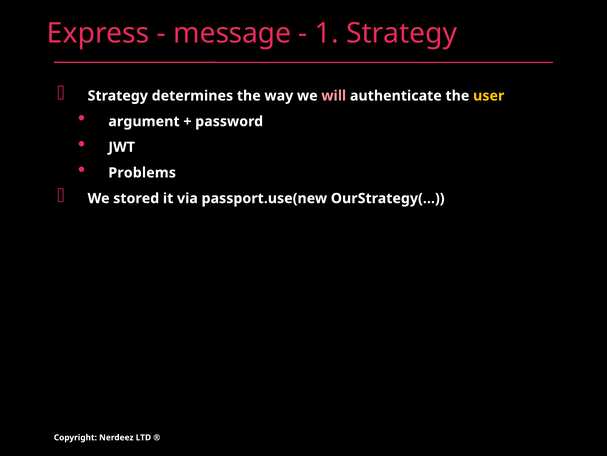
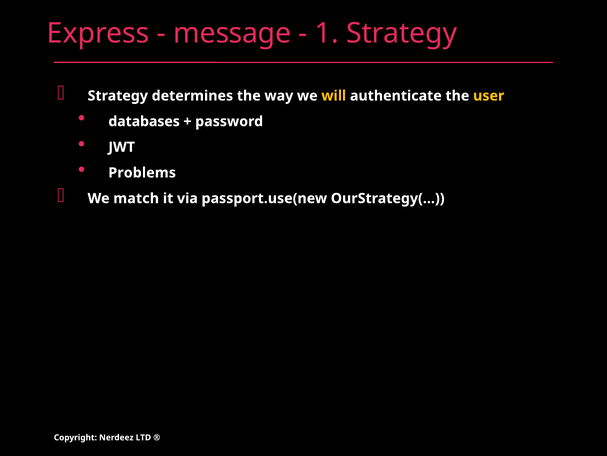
will colour: pink -> yellow
argument: argument -> databases
stored: stored -> match
